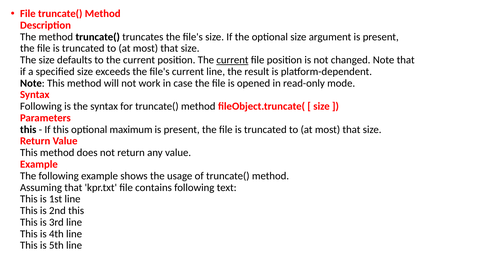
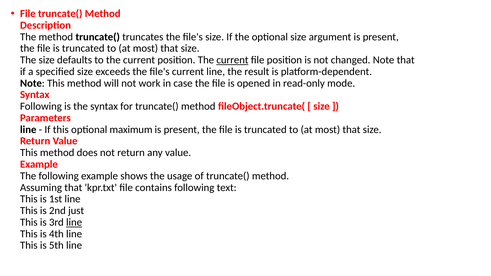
this at (28, 130): this -> line
2nd this: this -> just
line at (74, 222) underline: none -> present
